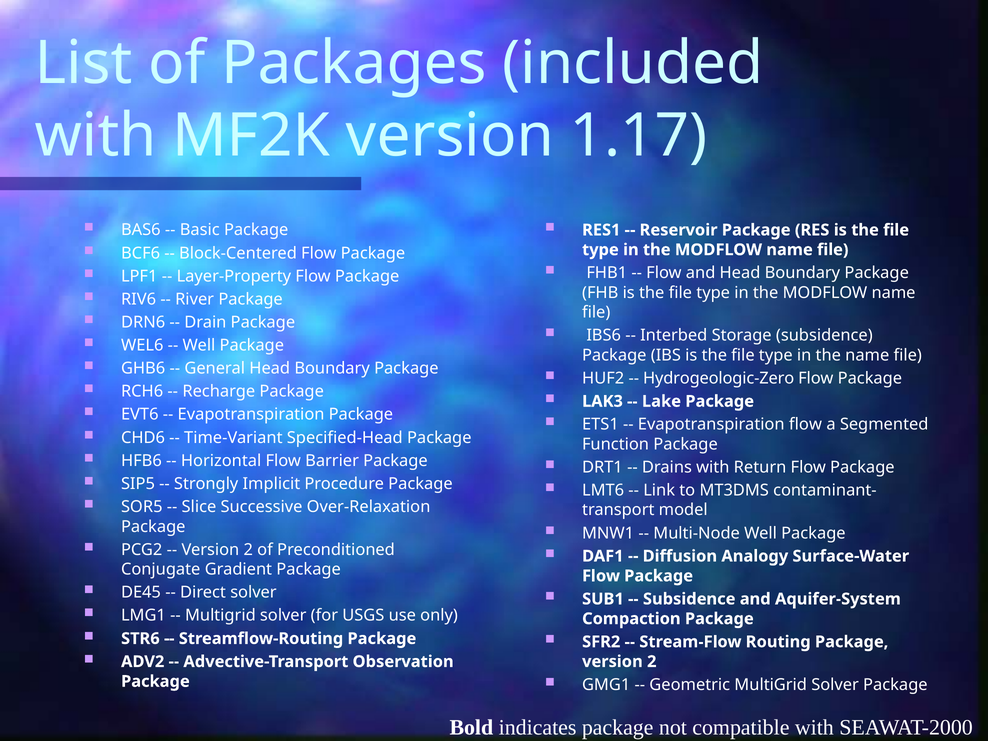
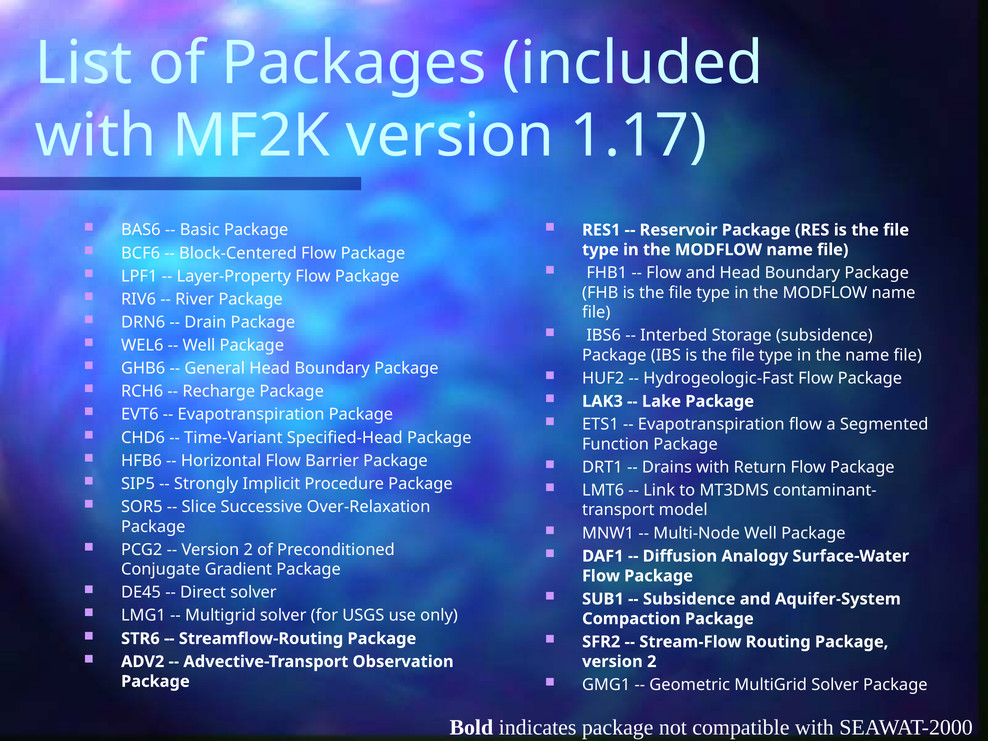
Hydrogeologic-Zero: Hydrogeologic-Zero -> Hydrogeologic-Fast
